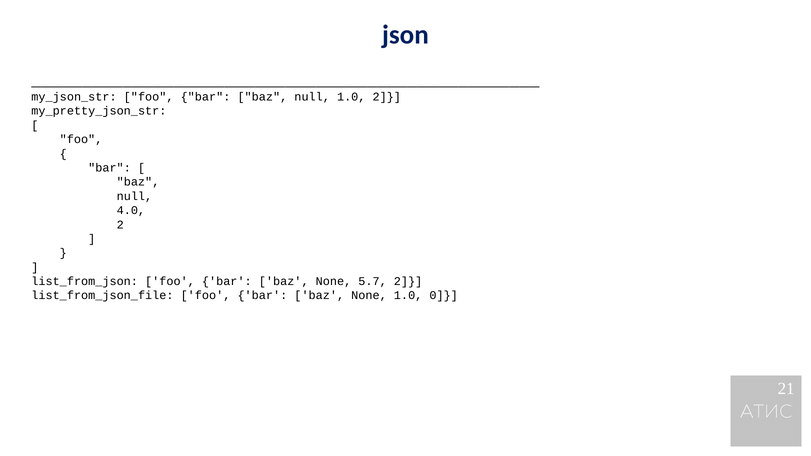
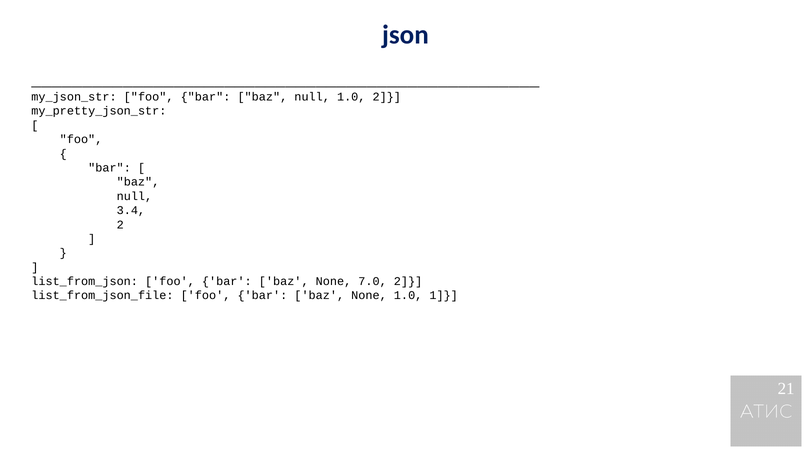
4.0: 4.0 -> 3.4
5.7: 5.7 -> 7.0
0: 0 -> 1
